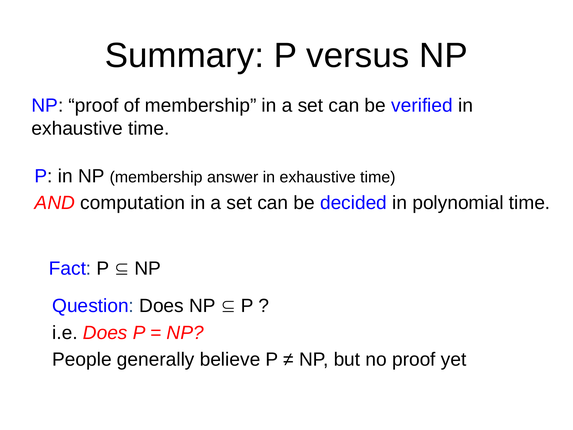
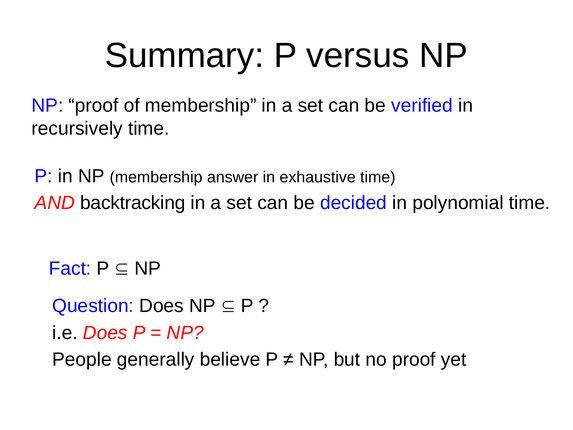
exhaustive at (77, 128): exhaustive -> recursively
computation: computation -> backtracking
